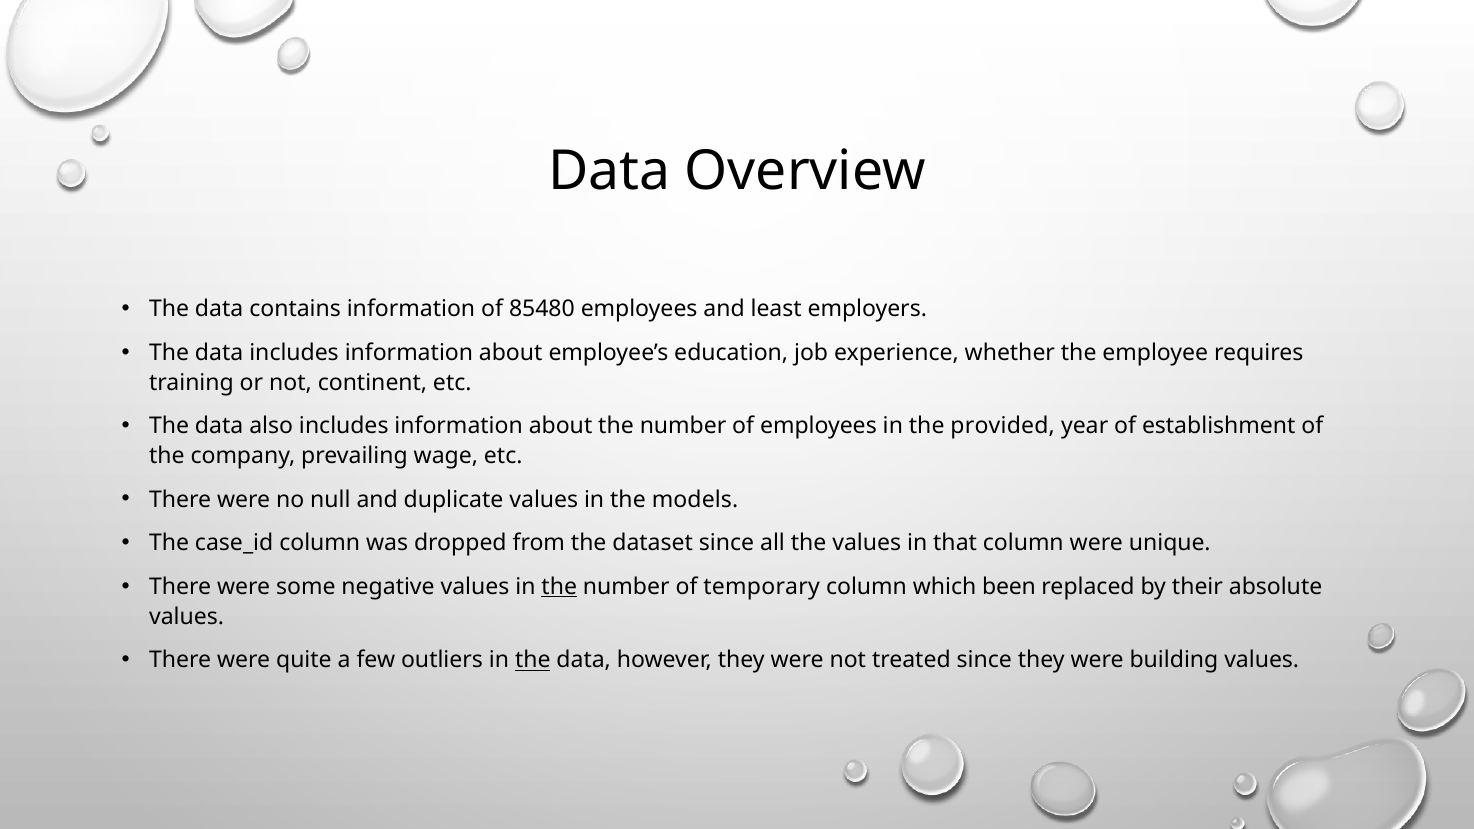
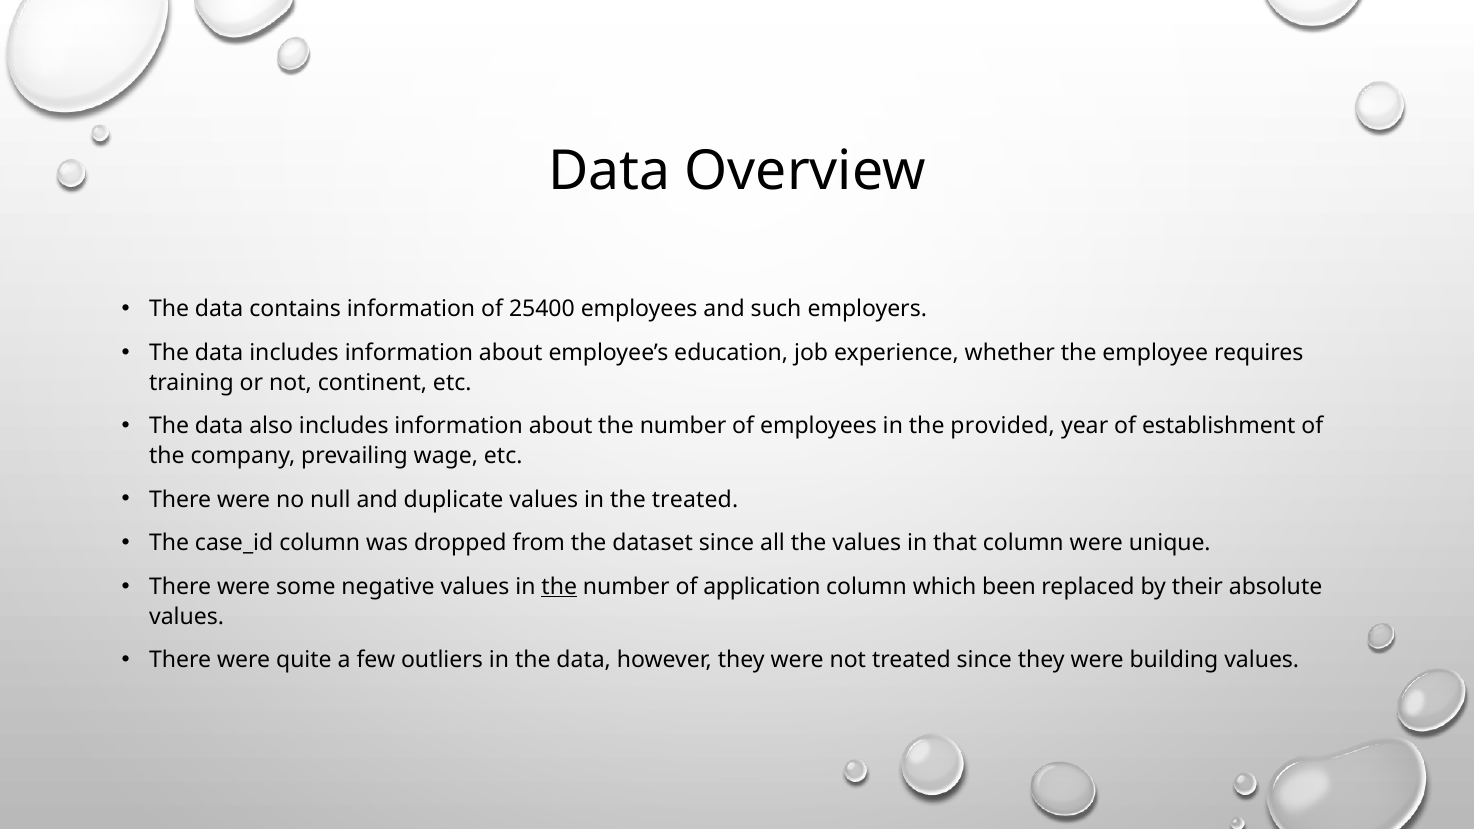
85480: 85480 -> 25400
least: least -> such
the models: models -> treated
temporary: temporary -> application
the at (533, 660) underline: present -> none
